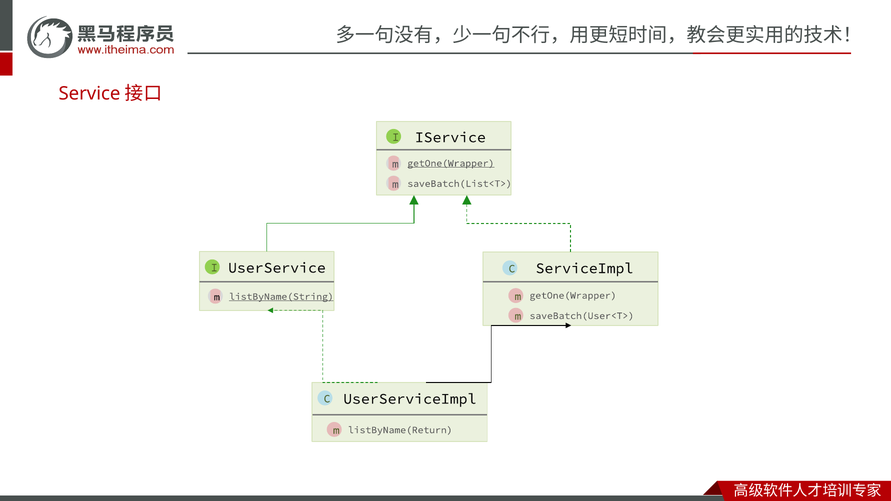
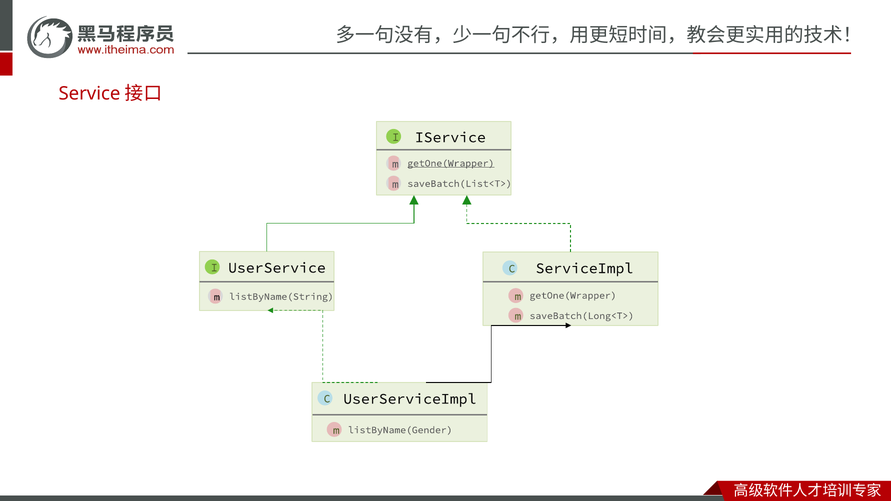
listByName(String underline: present -> none
saveBatch(User<T>: saveBatch(User<T> -> saveBatch(Long<T>
listByName(Return: listByName(Return -> listByName(Gender
